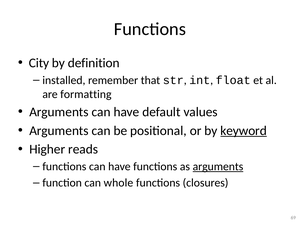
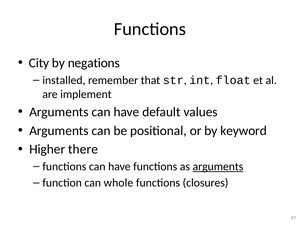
definition: definition -> negations
formatting: formatting -> implement
keyword underline: present -> none
reads: reads -> there
